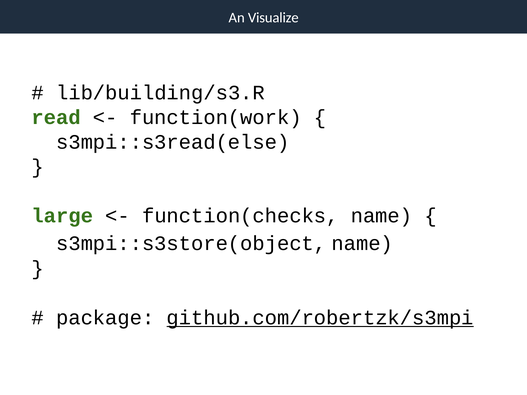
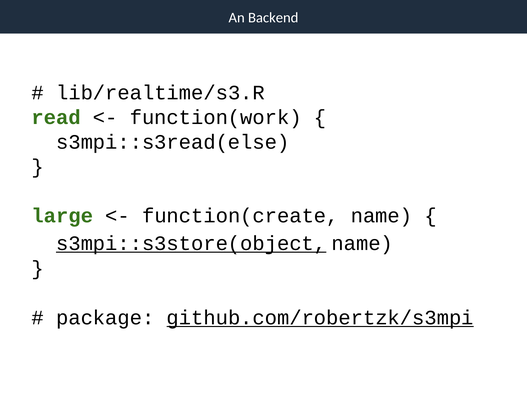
Visualize: Visualize -> Backend
lib/building/s3.R: lib/building/s3.R -> lib/realtime/s3.R
function(checks: function(checks -> function(create
s3mpi::s3store(object underline: none -> present
